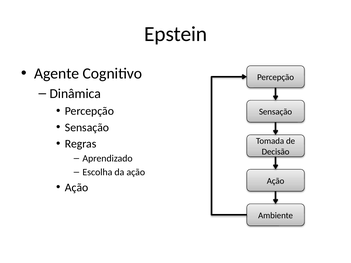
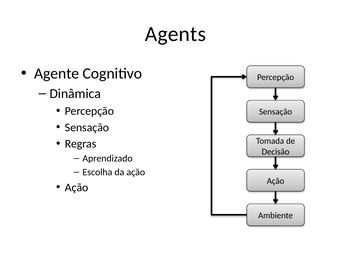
Epstein: Epstein -> Agents
